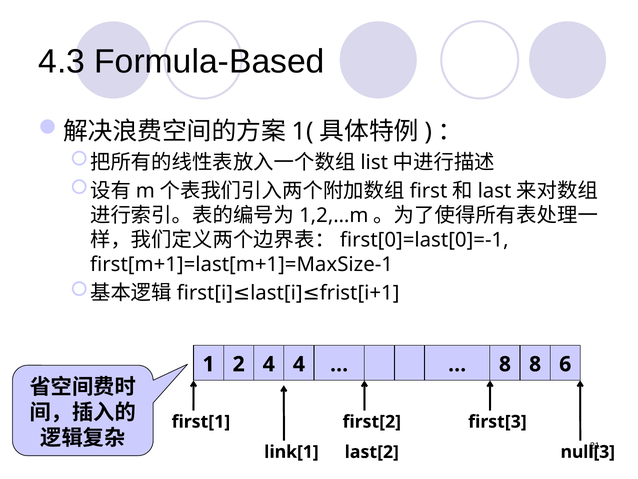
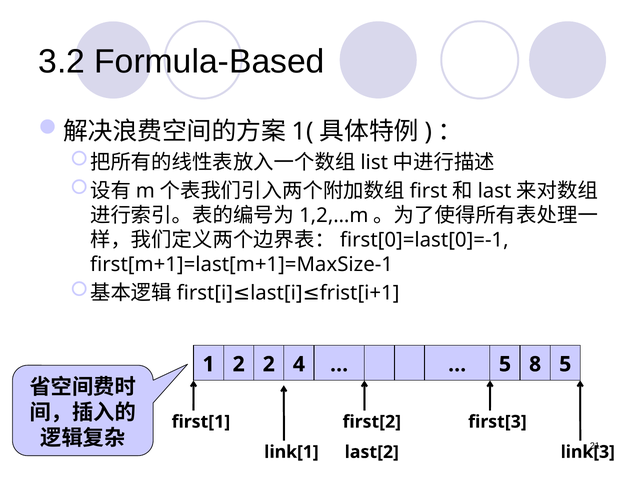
4.3: 4.3 -> 3.2
2 4: 4 -> 2
8 at (505, 364): 8 -> 5
8 6: 6 -> 5
null[3: null[3 -> link[3
